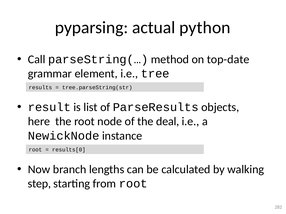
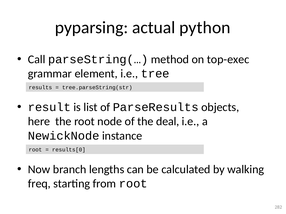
top-date: top-date -> top-exec
step: step -> freq
